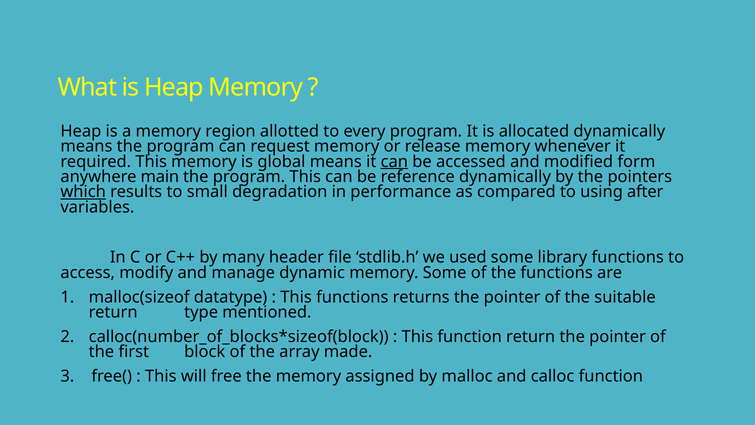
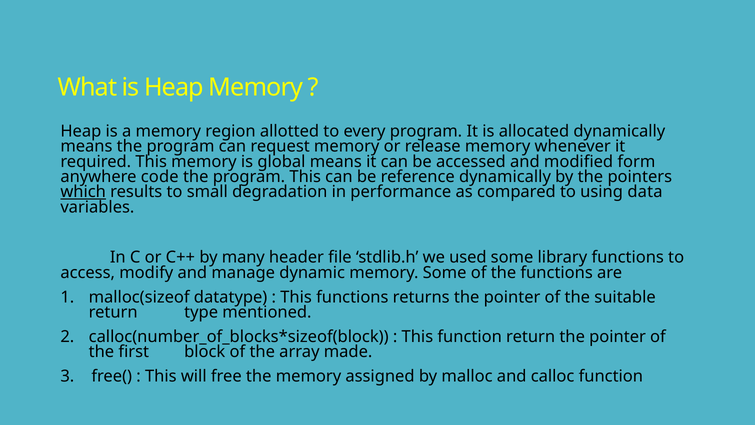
can at (394, 161) underline: present -> none
main: main -> code
after: after -> data
